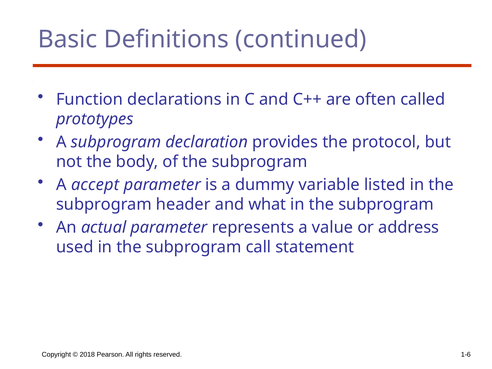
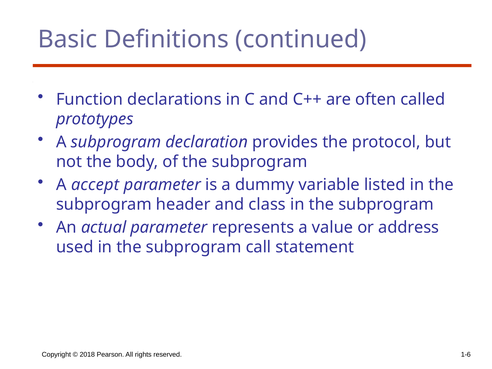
what: what -> class
